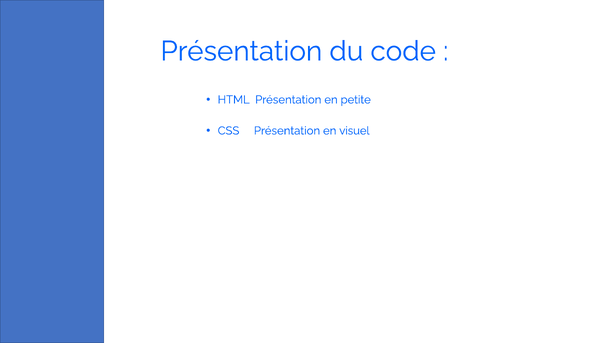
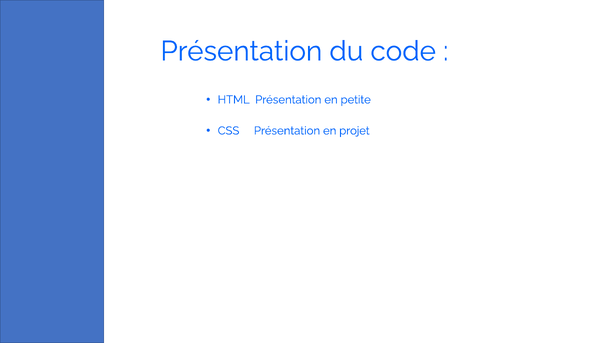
visuel: visuel -> projet
